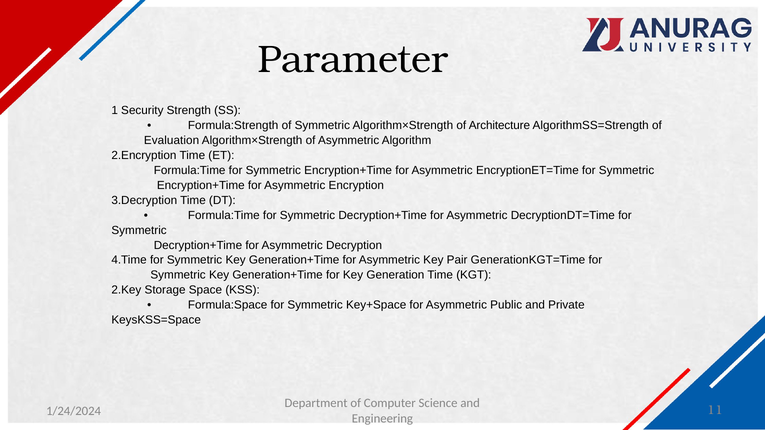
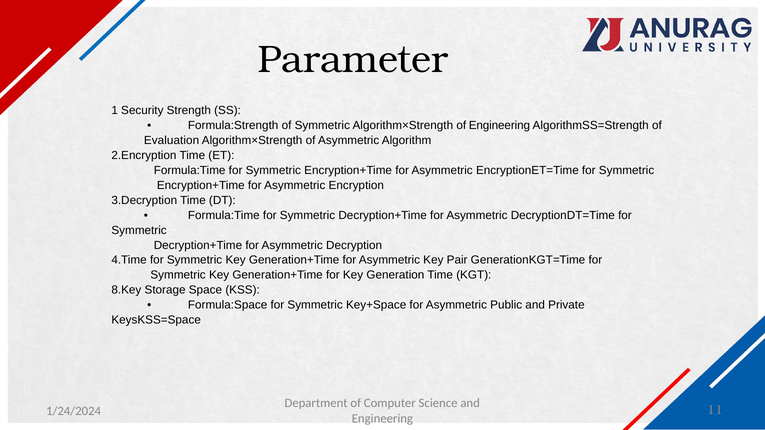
of Architecture: Architecture -> Engineering
2.Key: 2.Key -> 8.Key
